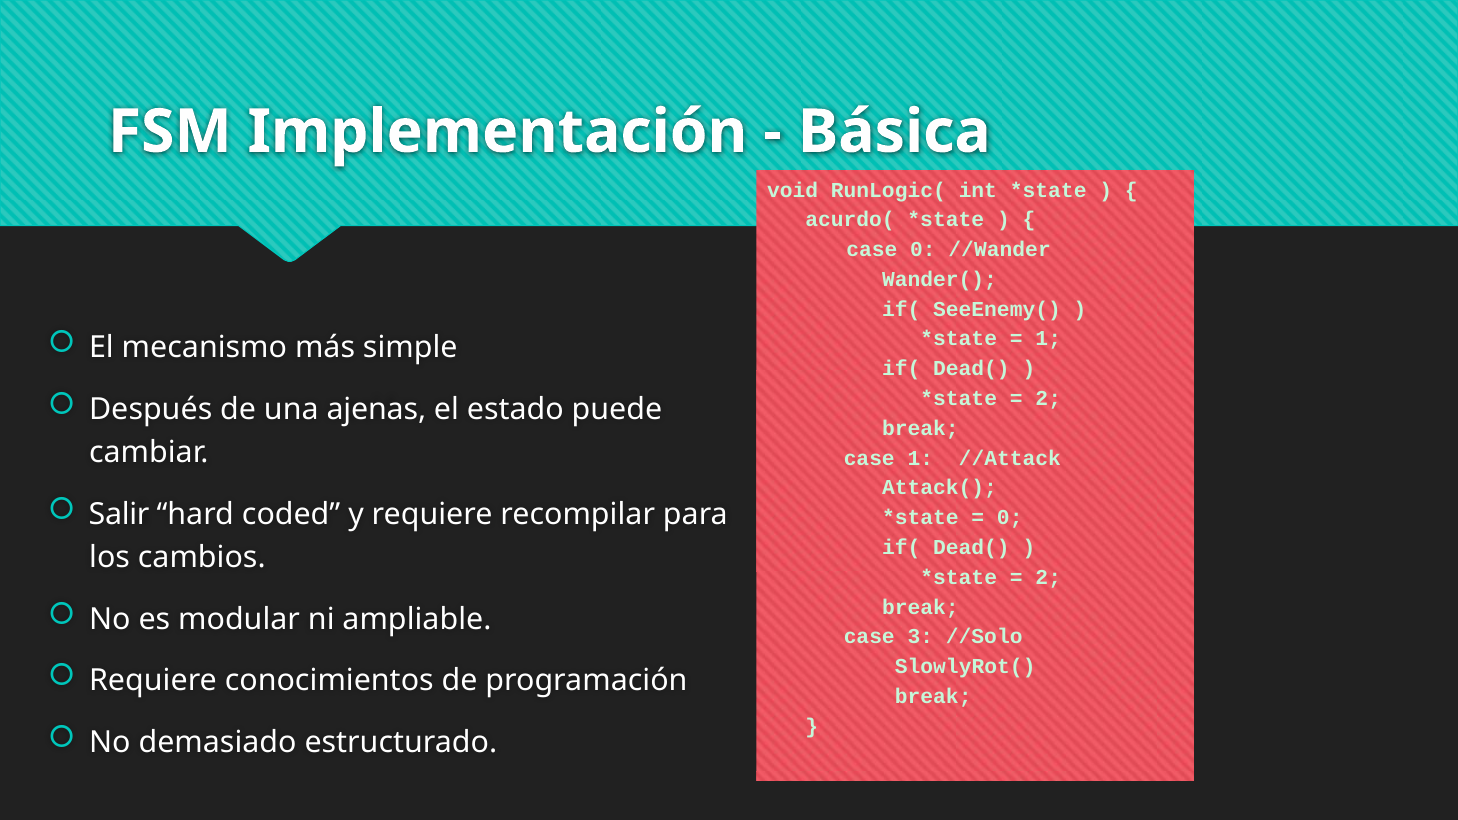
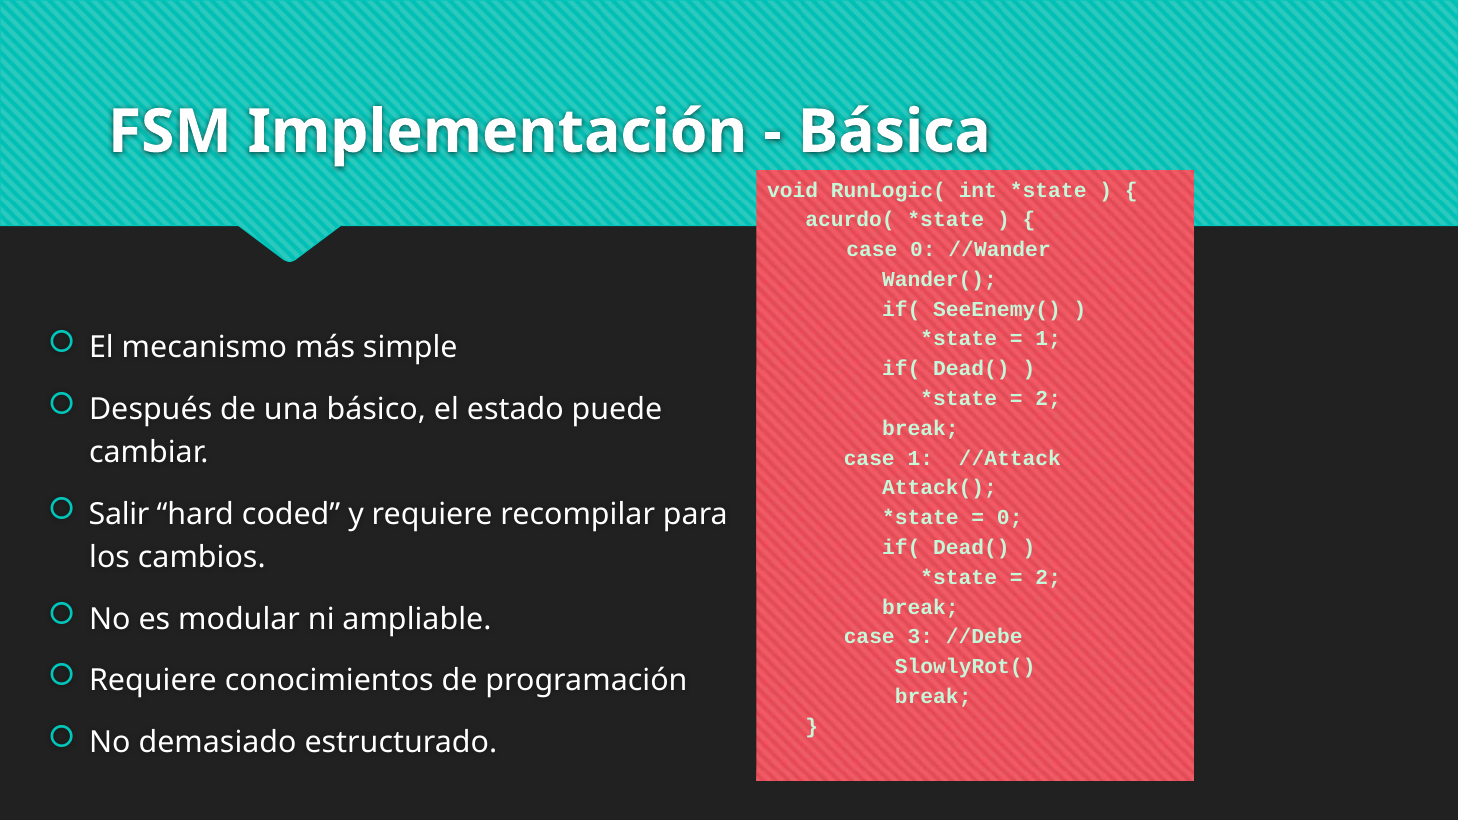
ajenas: ajenas -> básico
//Solo: //Solo -> //Debe
